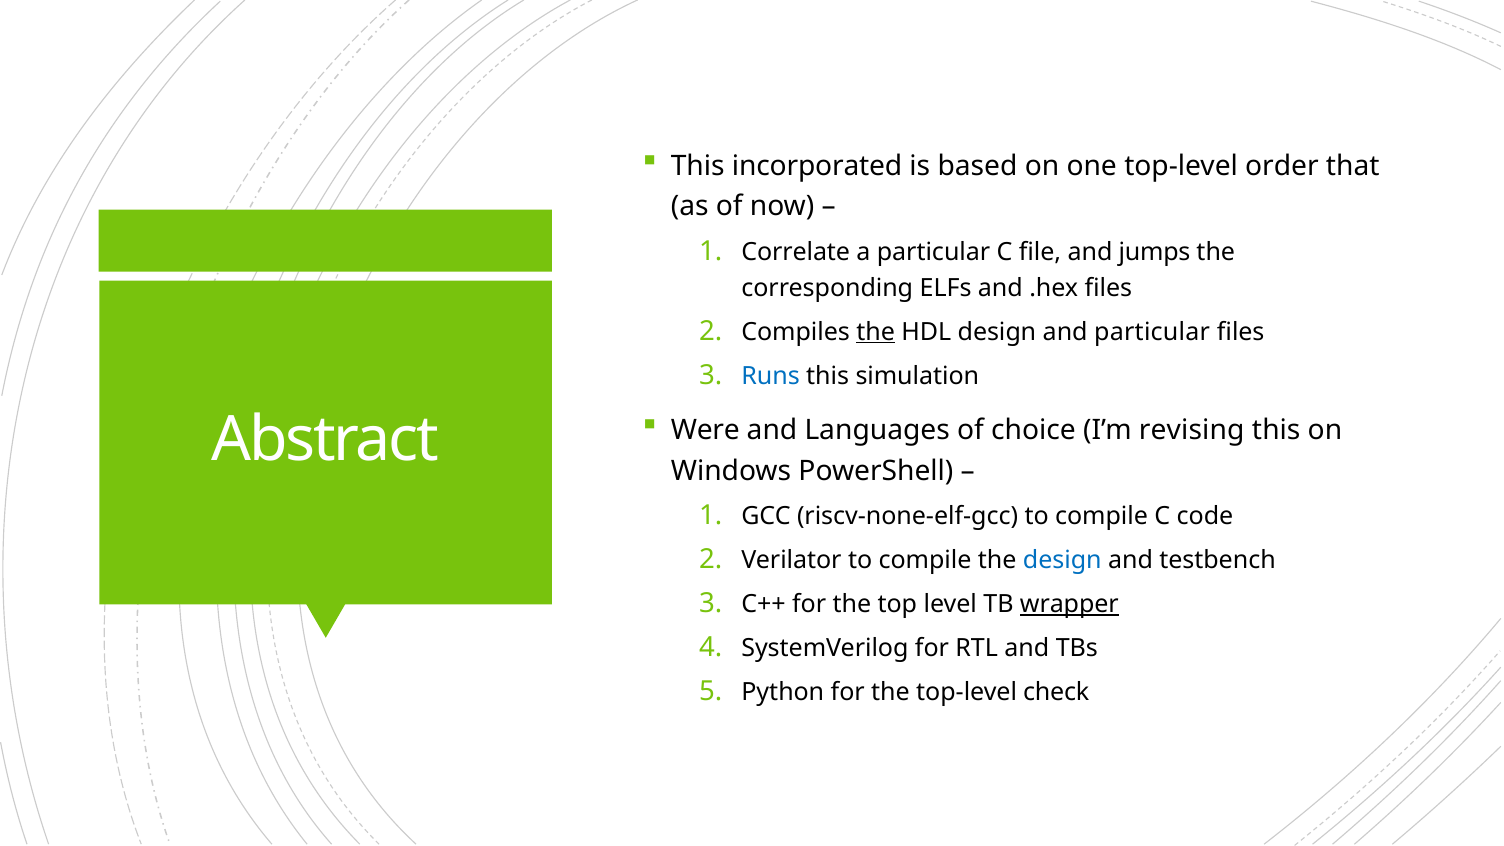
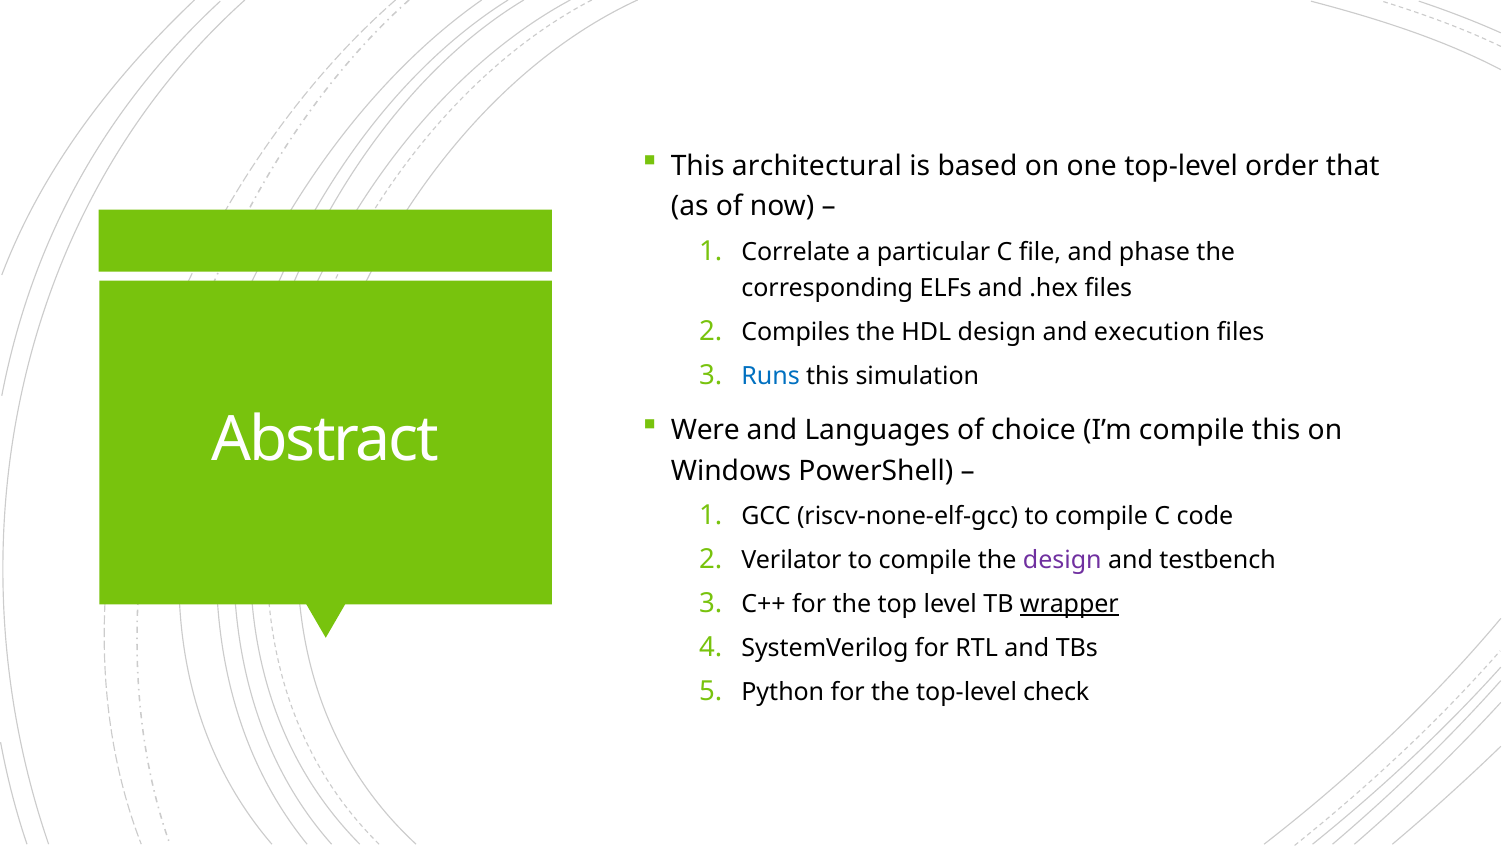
incorporated: incorporated -> architectural
jumps: jumps -> phase
the at (876, 332) underline: present -> none
and particular: particular -> execution
I’m revising: revising -> compile
design at (1062, 560) colour: blue -> purple
